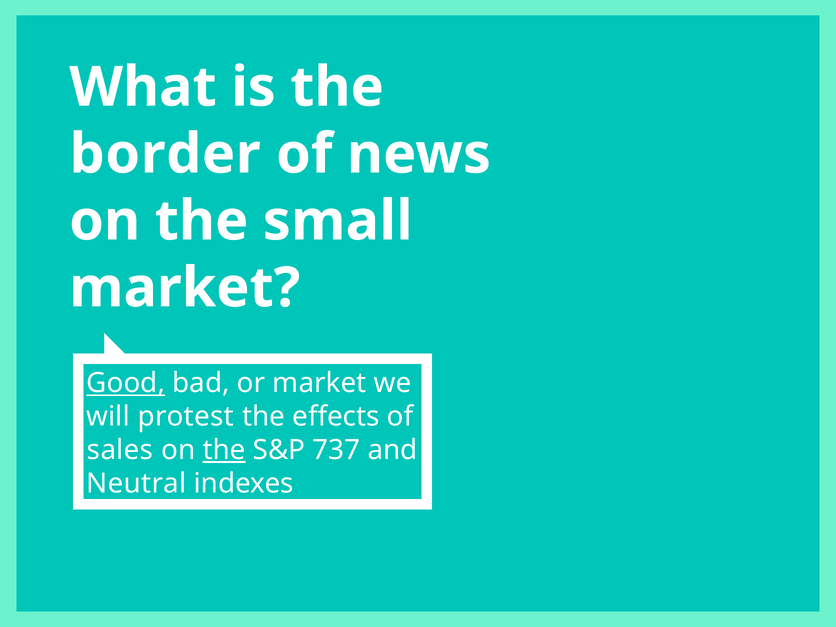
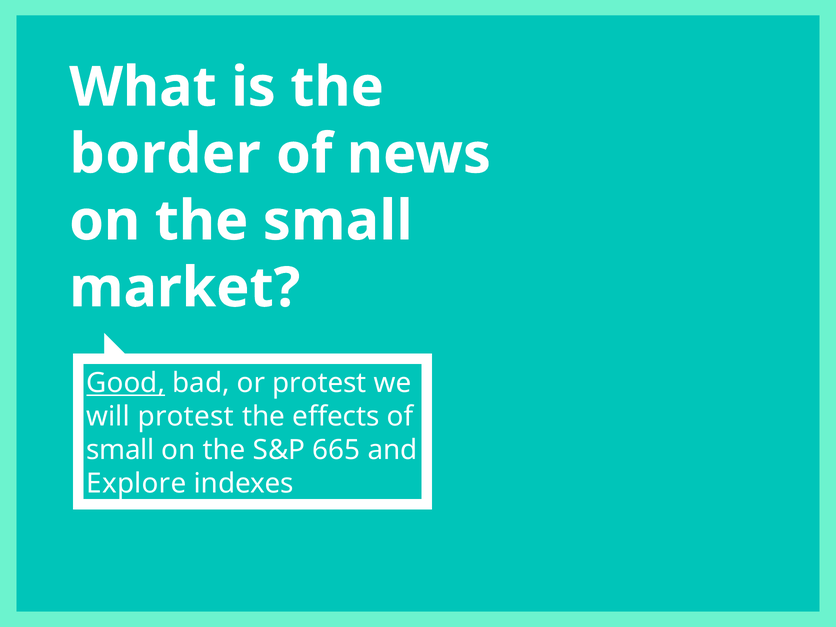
or market: market -> protest
sales at (120, 450): sales -> small
the at (224, 450) underline: present -> none
737: 737 -> 665
Neutral: Neutral -> Explore
